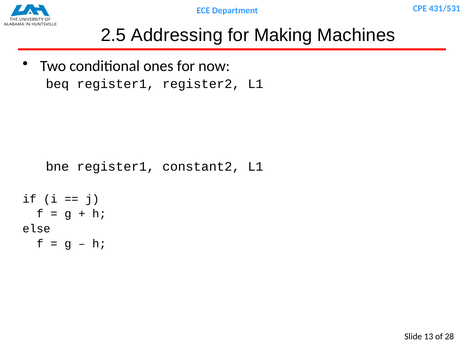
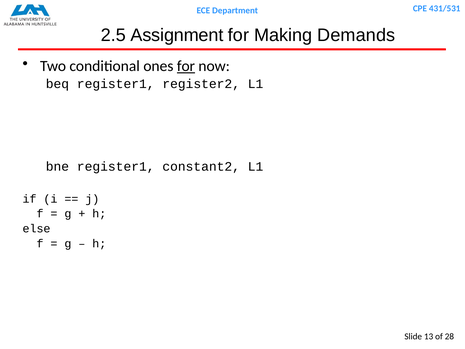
Addressing: Addressing -> Assignment
Machines: Machines -> Demands
for at (186, 66) underline: none -> present
